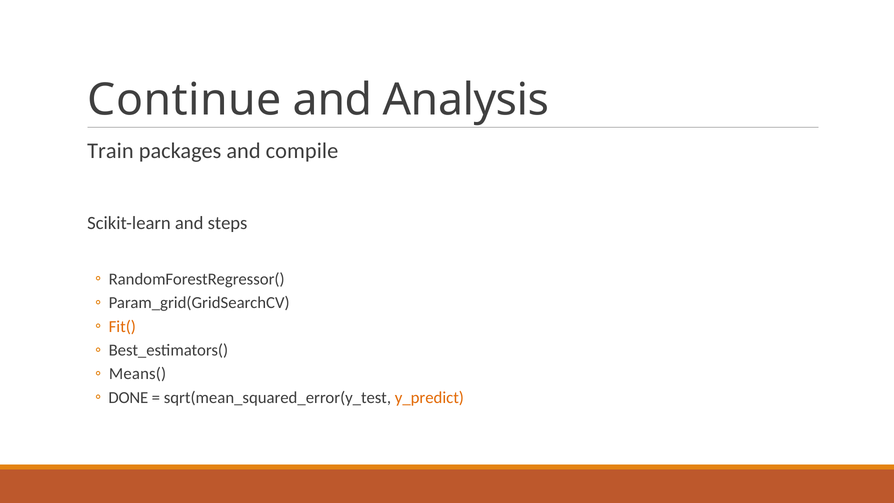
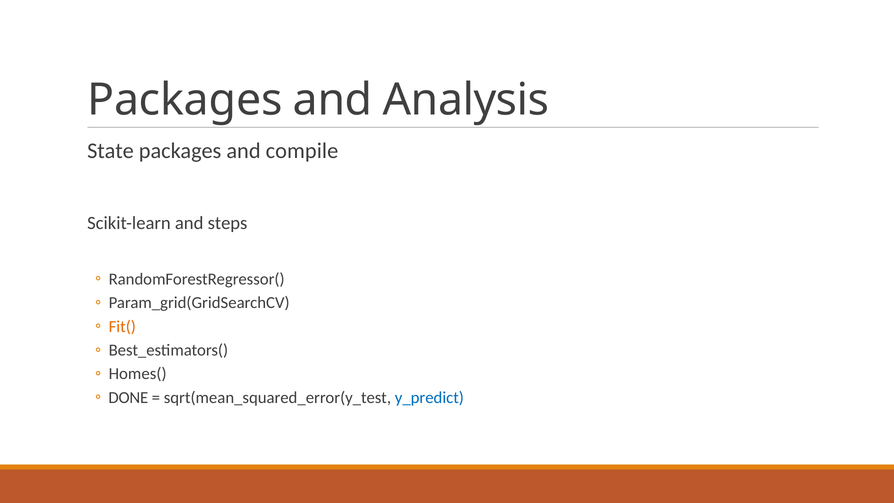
Continue at (185, 100): Continue -> Packages
Train: Train -> State
Means(: Means( -> Homes(
y_predict colour: orange -> blue
